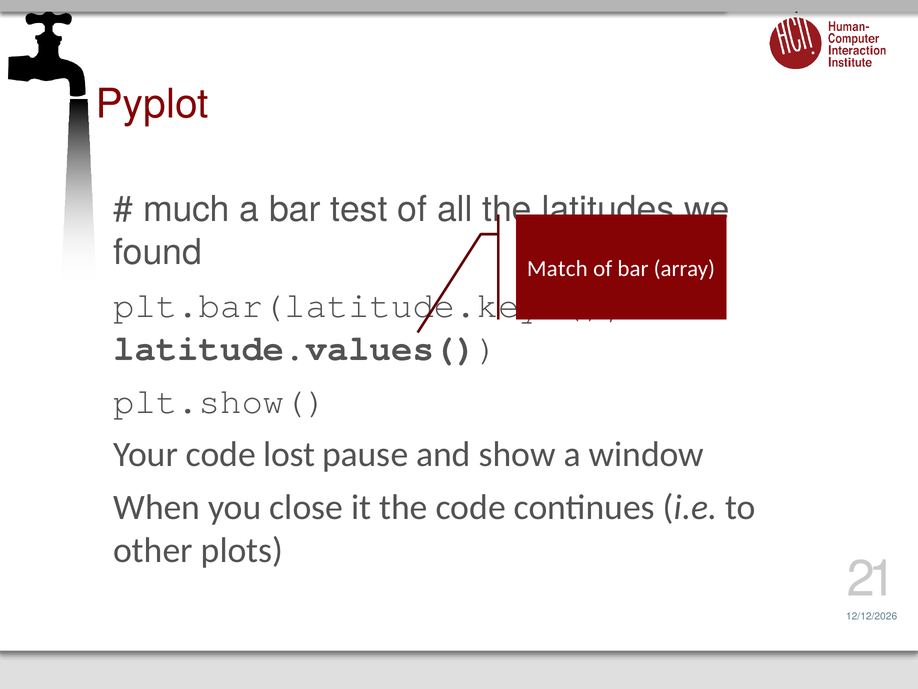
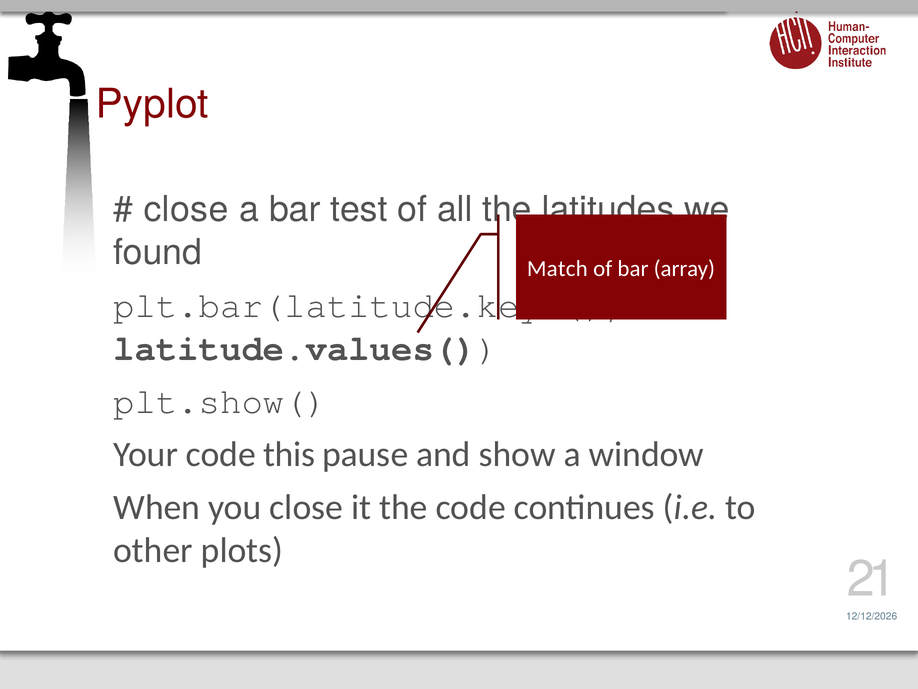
much at (186, 209): much -> close
lost: lost -> this
